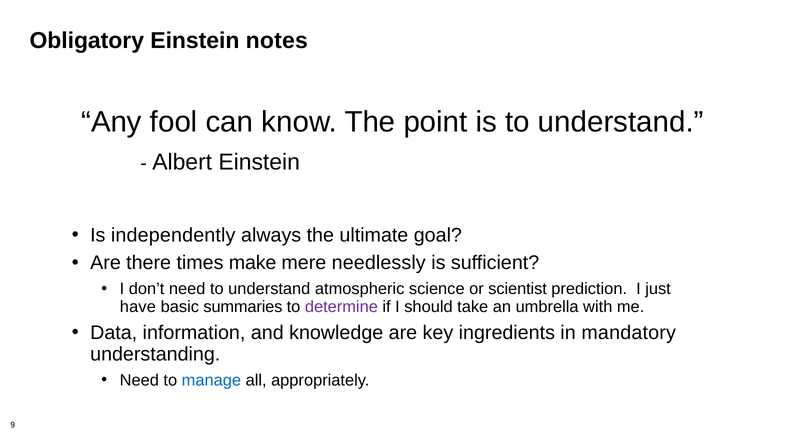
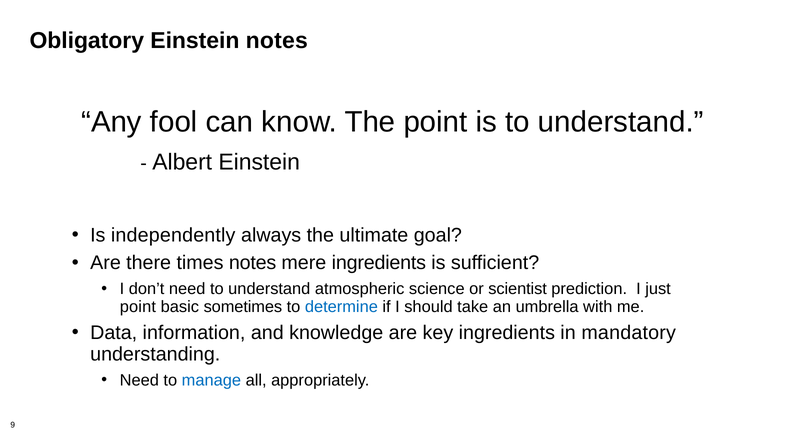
times make: make -> notes
mere needlessly: needlessly -> ingredients
have at (138, 307): have -> point
summaries: summaries -> sometimes
determine colour: purple -> blue
